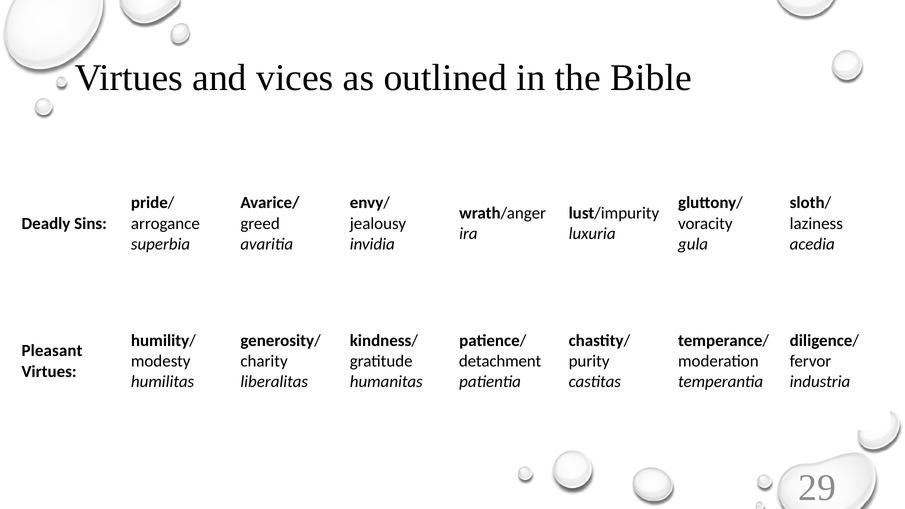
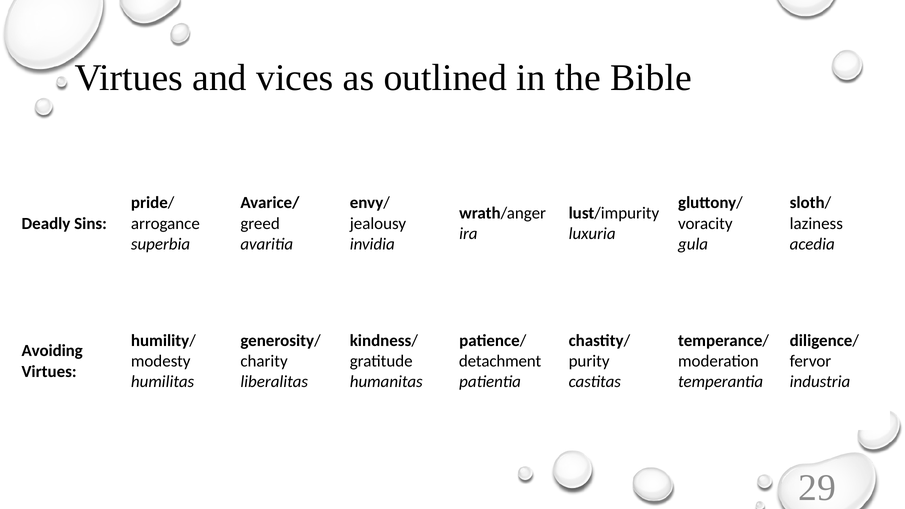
Pleasant: Pleasant -> Avoiding
